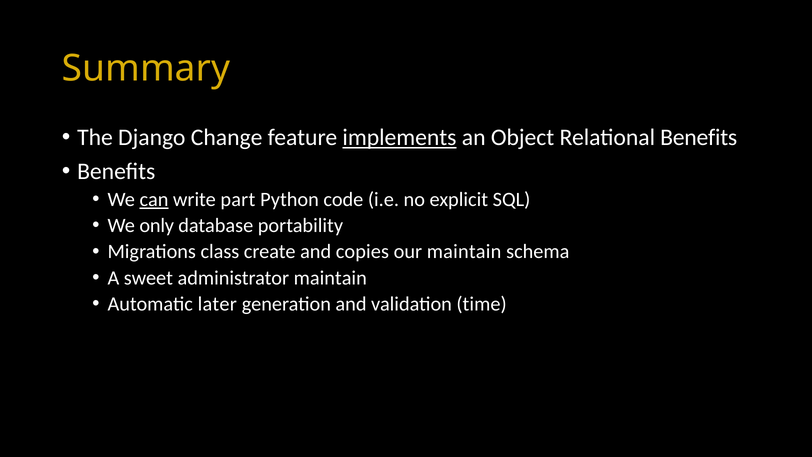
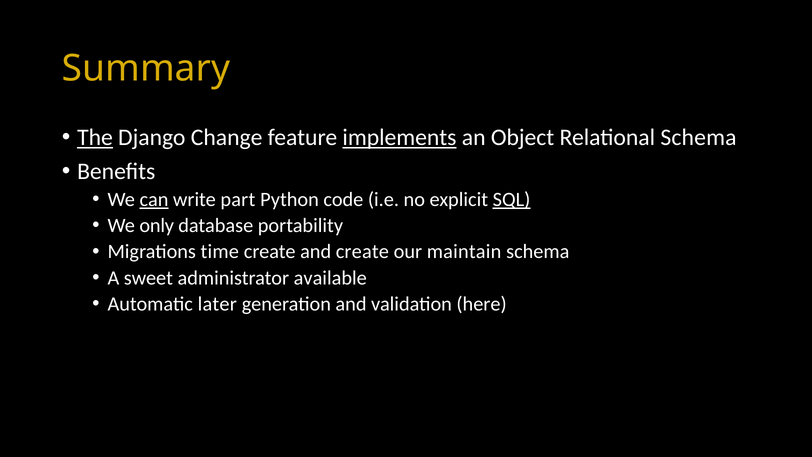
The underline: none -> present
Relational Benefits: Benefits -> Schema
SQL underline: none -> present
class: class -> time
and copies: copies -> create
administrator maintain: maintain -> available
time: time -> here
